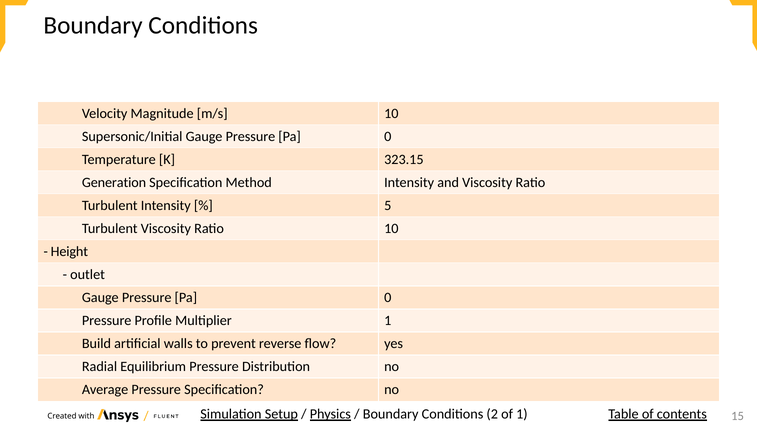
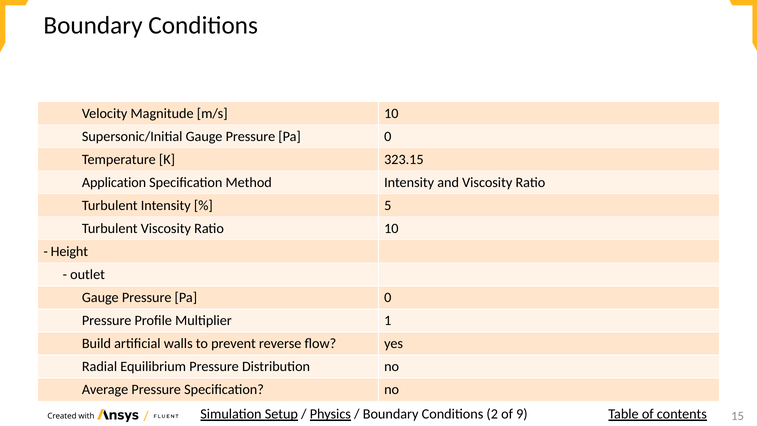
Generation: Generation -> Application
of 1: 1 -> 9
